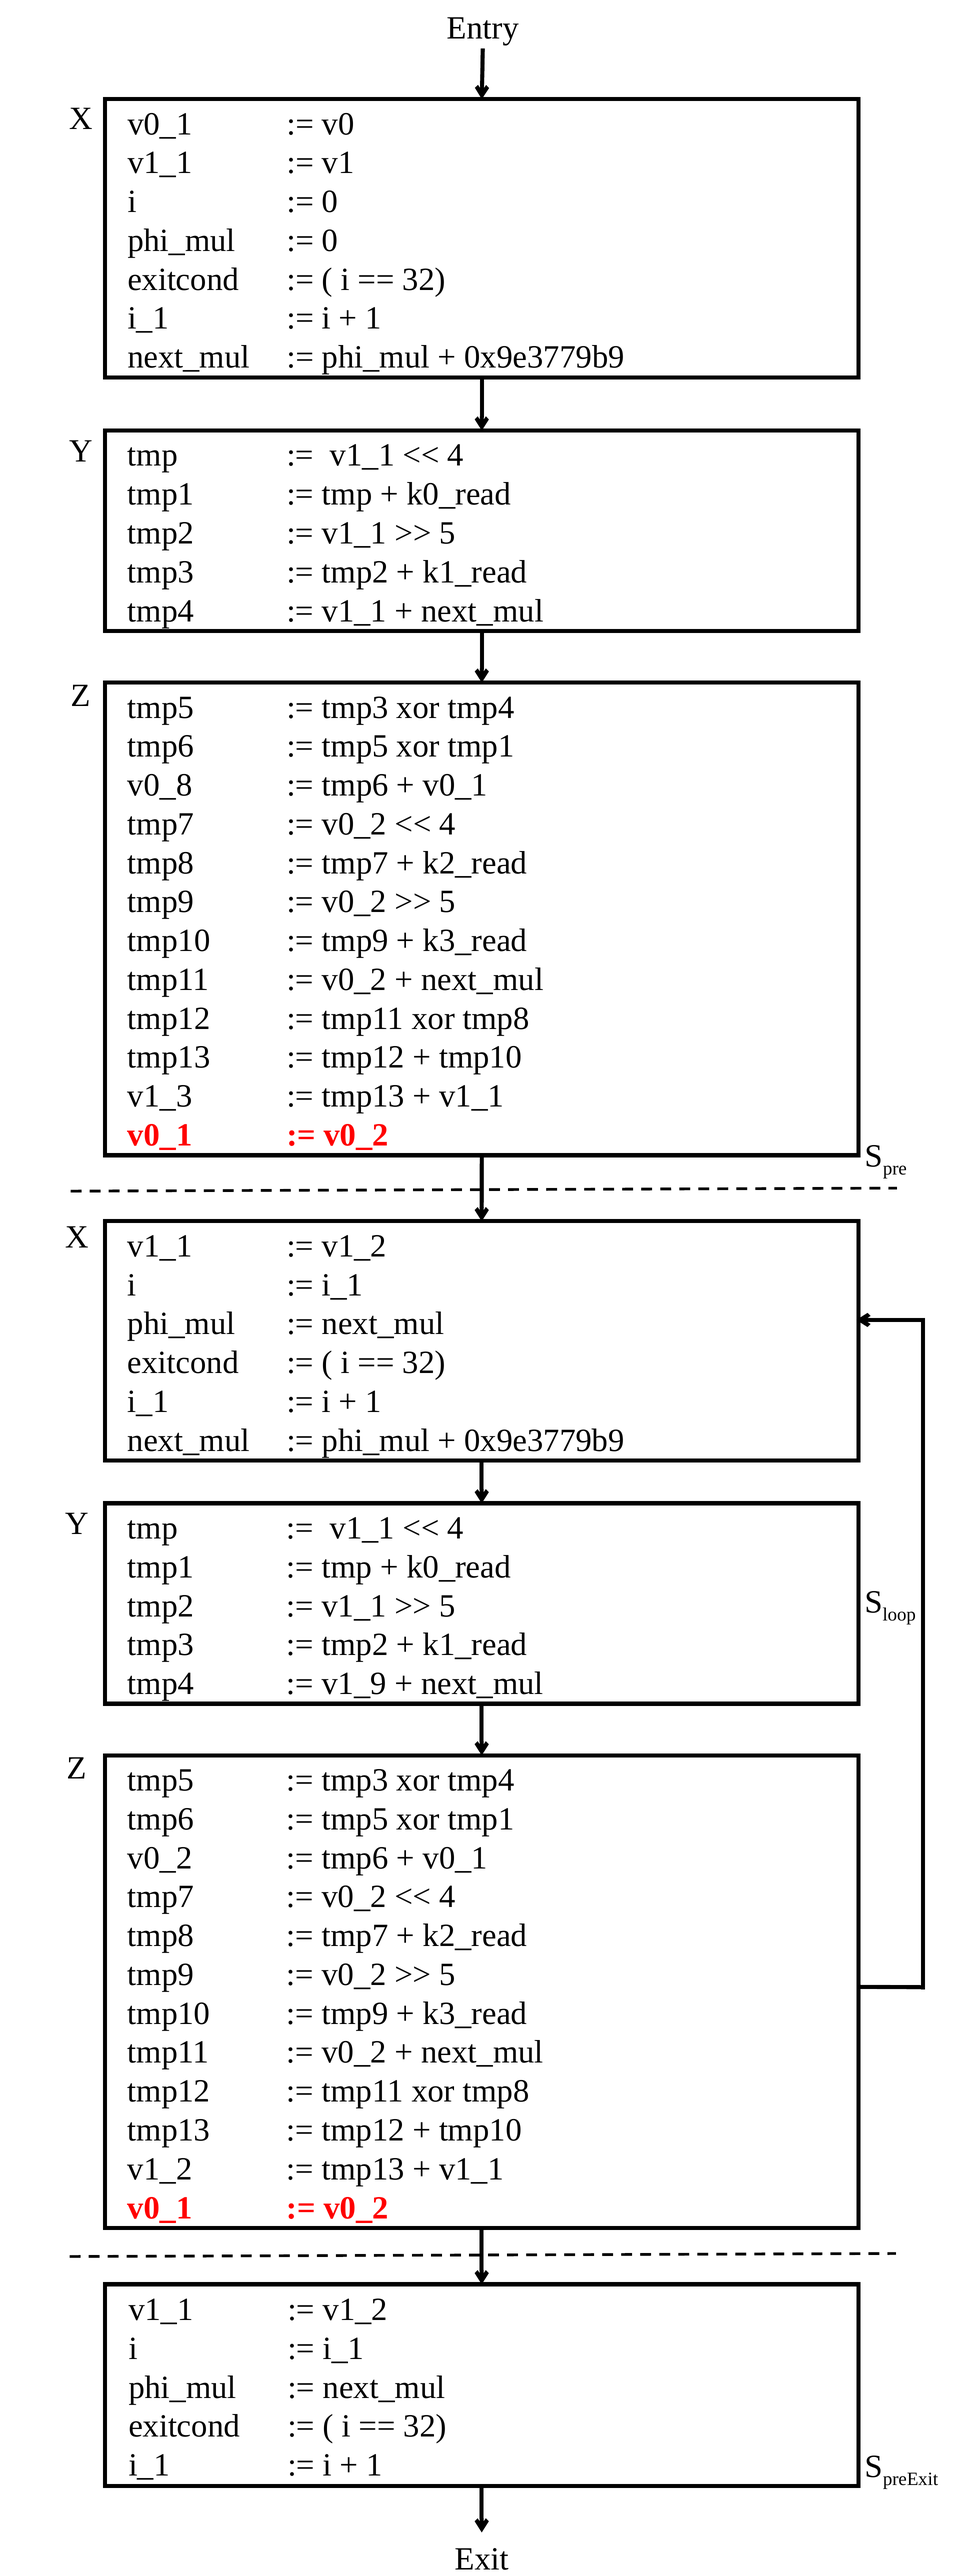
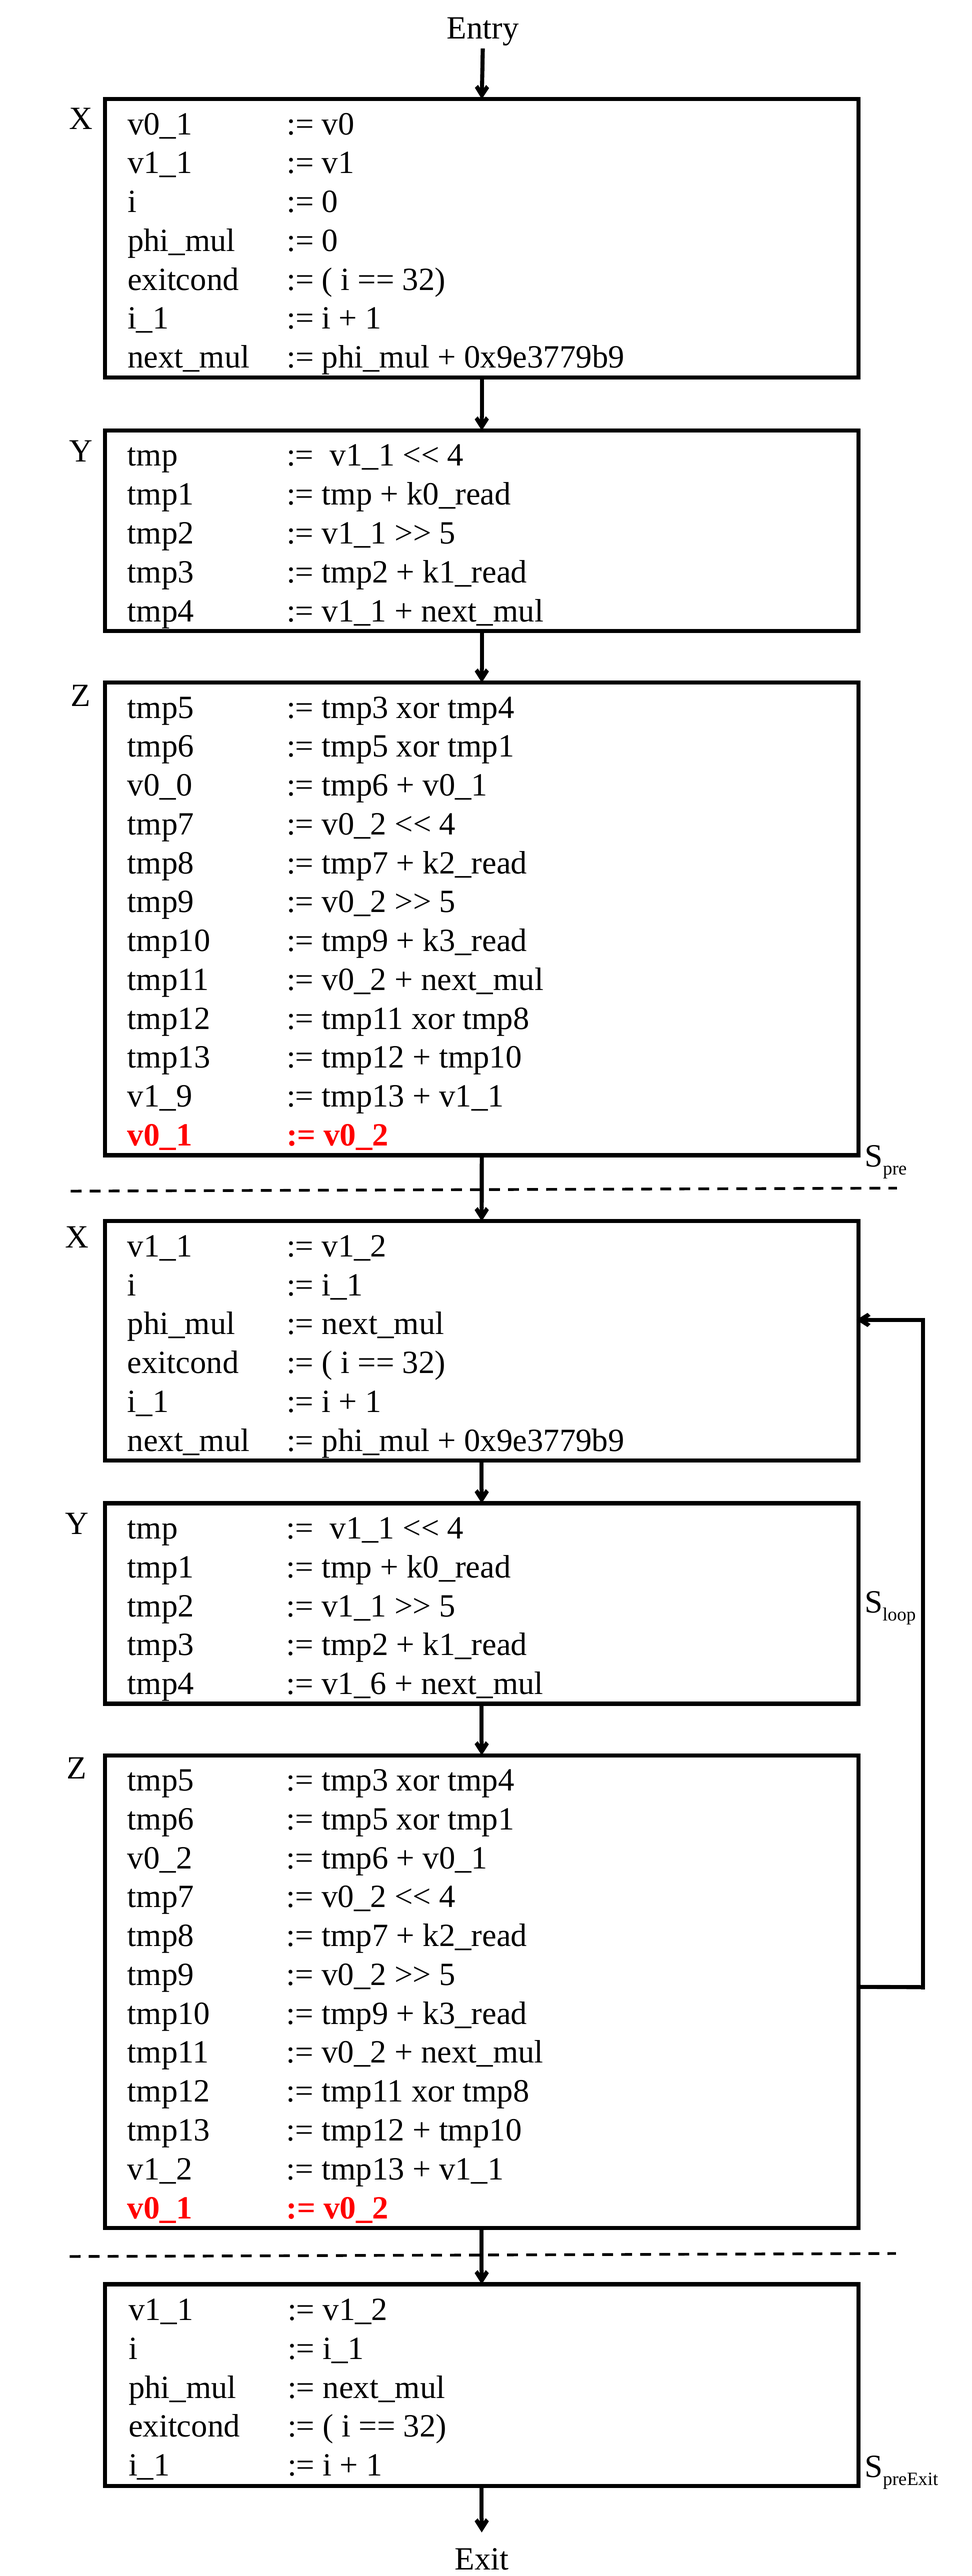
v0_8: v0_8 -> v0_0
v1_3: v1_3 -> v1_9
v1_9: v1_9 -> v1_6
